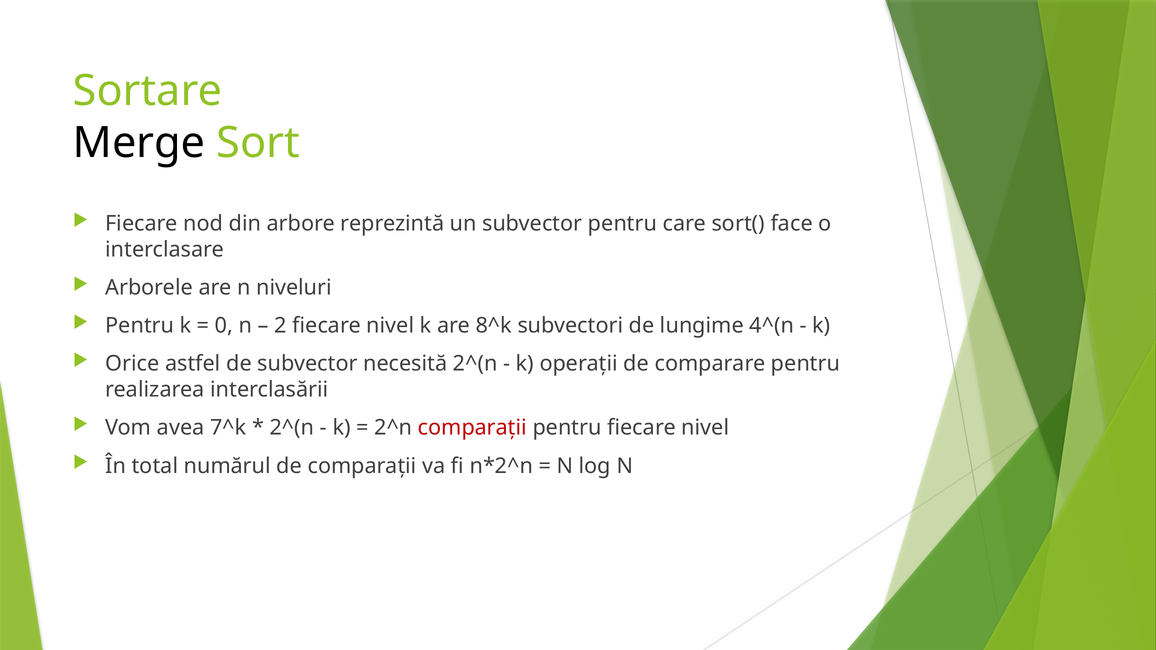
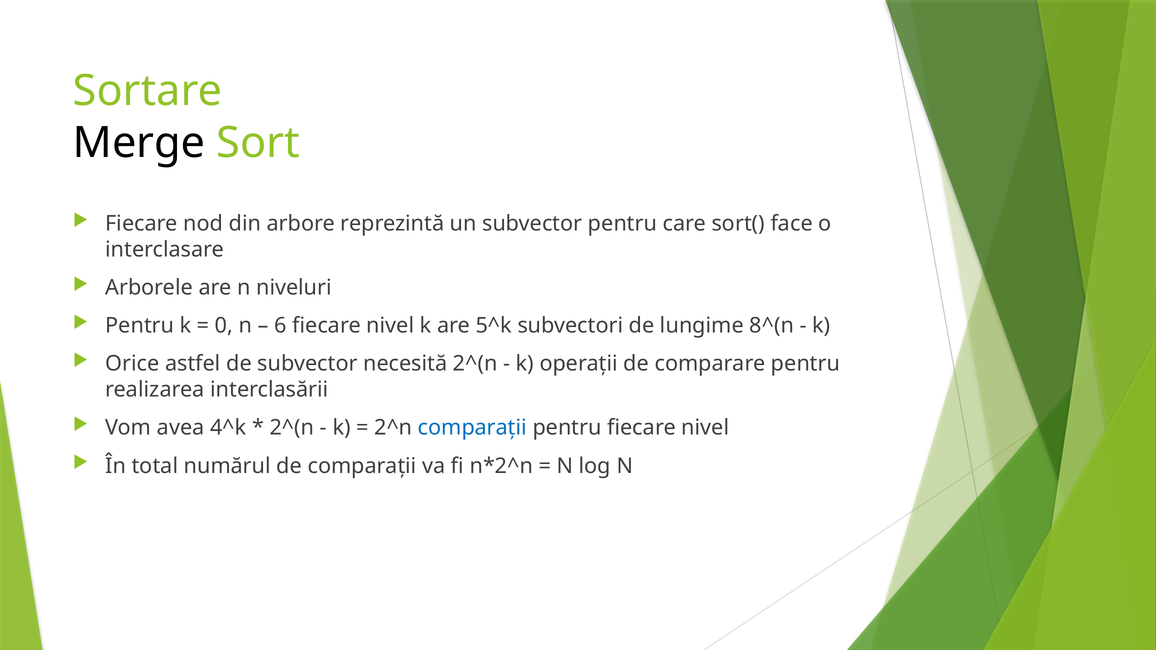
2: 2 -> 6
8^k: 8^k -> 5^k
4^(n: 4^(n -> 8^(n
7^k: 7^k -> 4^k
comparații at (472, 428) colour: red -> blue
